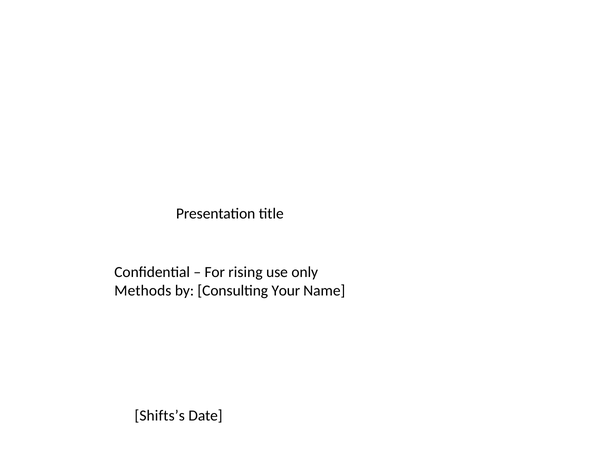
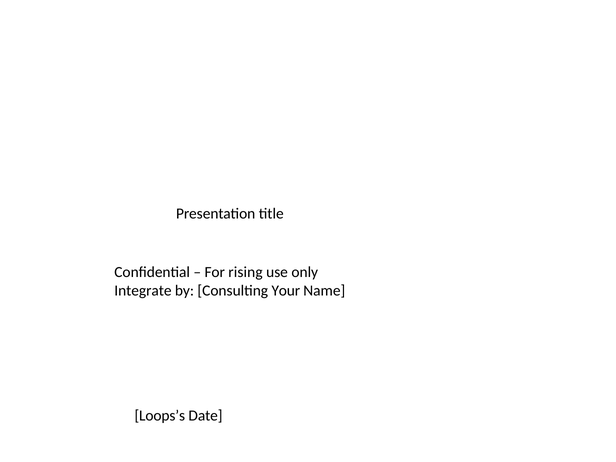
Methods: Methods -> Integrate
Shifts’s: Shifts’s -> Loops’s
